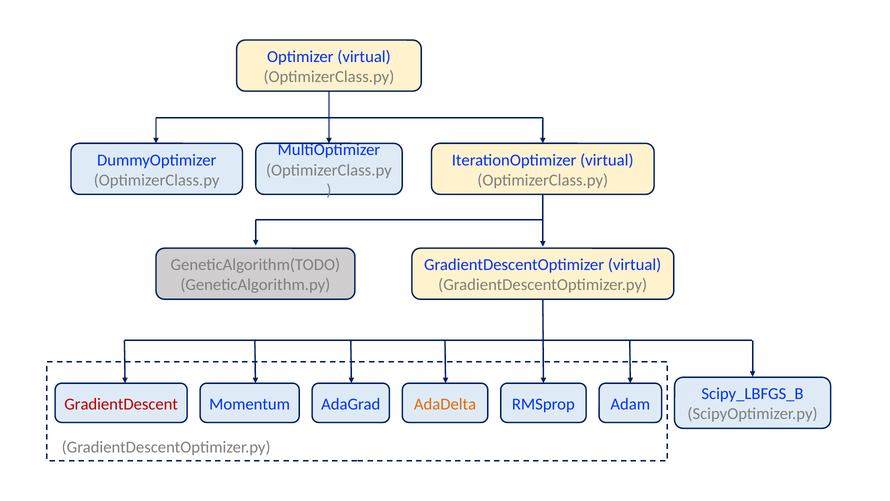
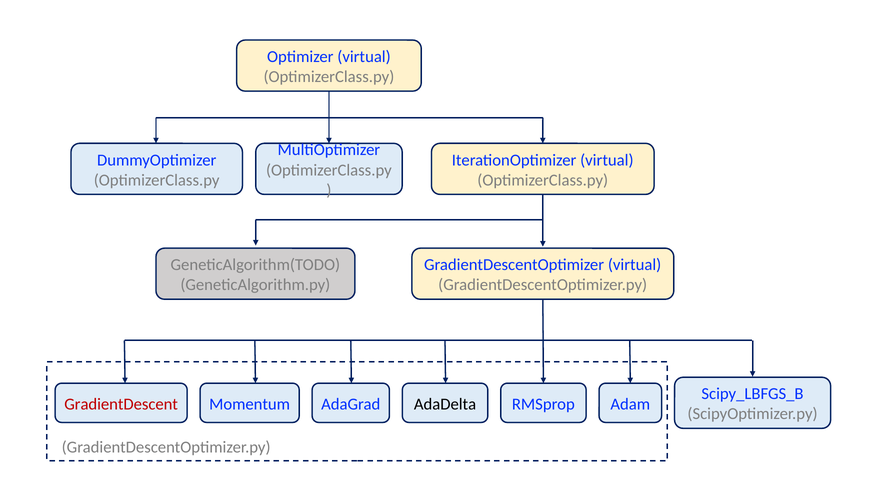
AdaDelta colour: orange -> black
